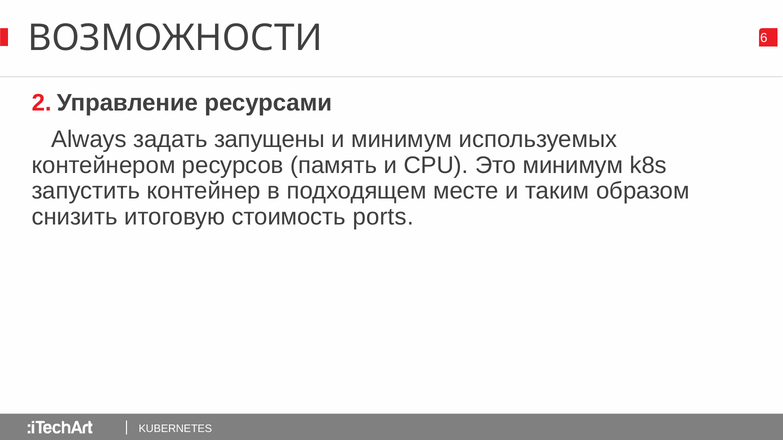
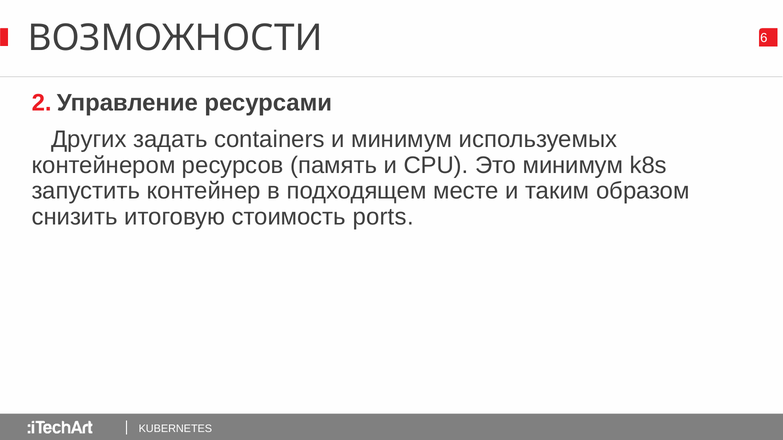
Always: Always -> Других
запущены: запущены -> containers
